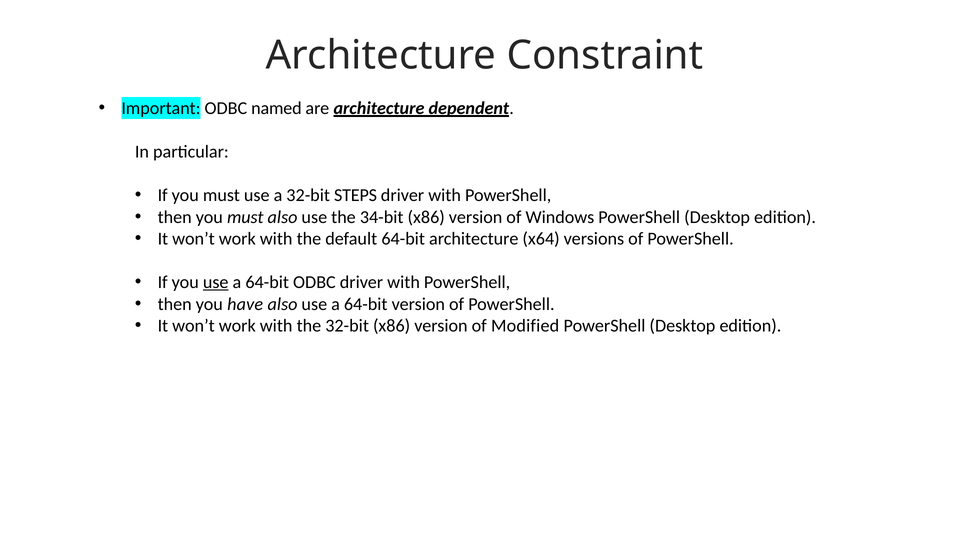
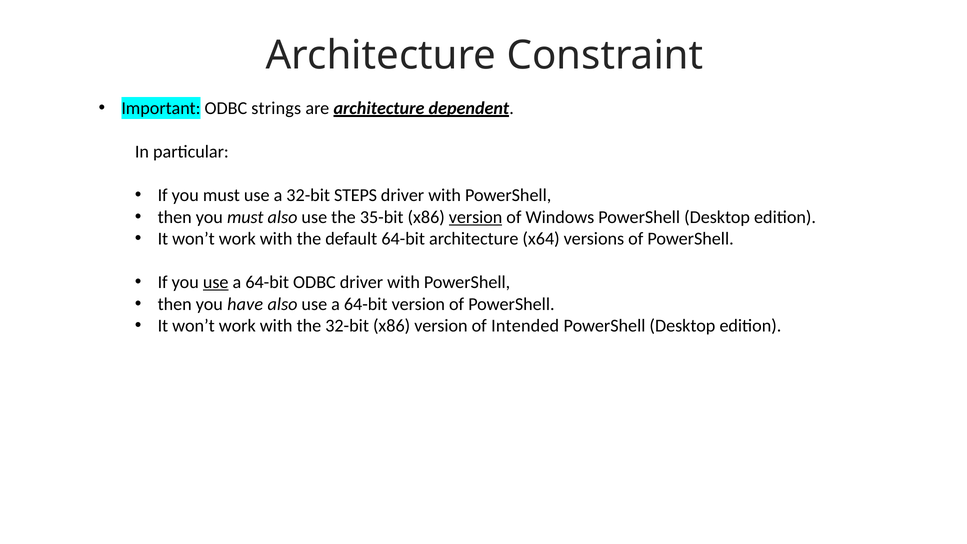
named: named -> strings
34-bit: 34-bit -> 35-bit
version at (476, 217) underline: none -> present
Modified: Modified -> Intended
